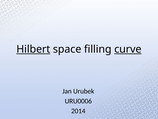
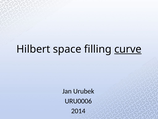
Hilbert underline: present -> none
